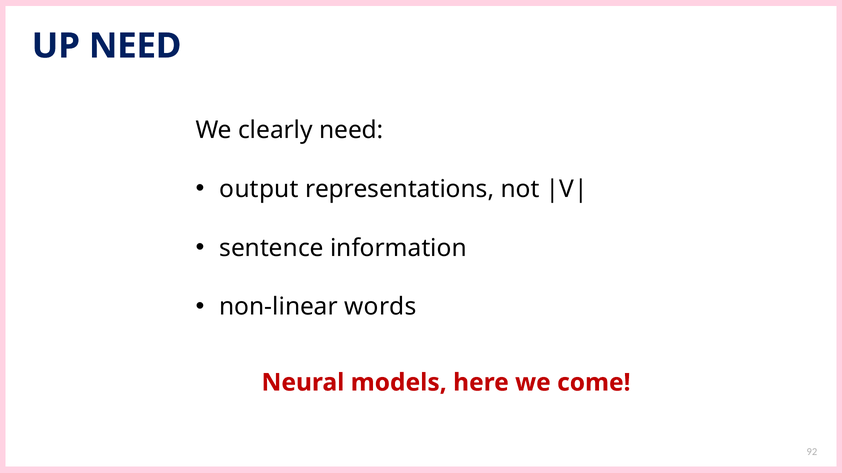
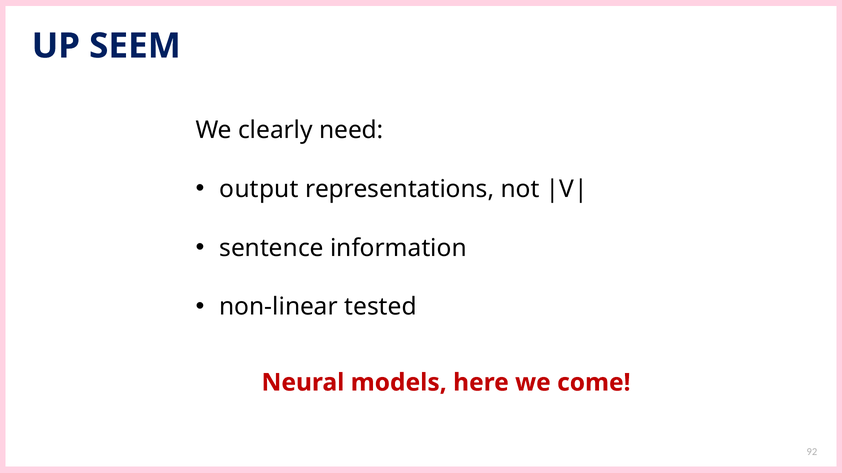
UP NEED: NEED -> SEEM
words: words -> tested
